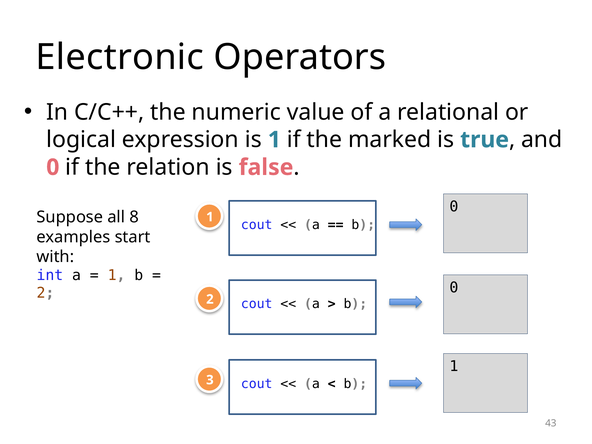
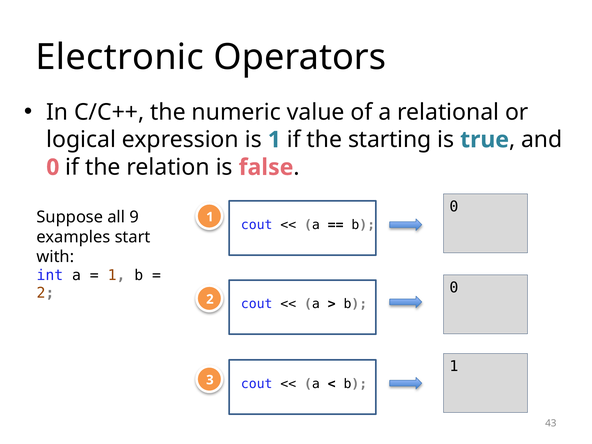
marked: marked -> starting
8: 8 -> 9
